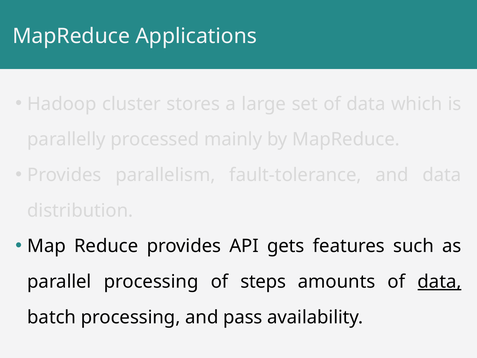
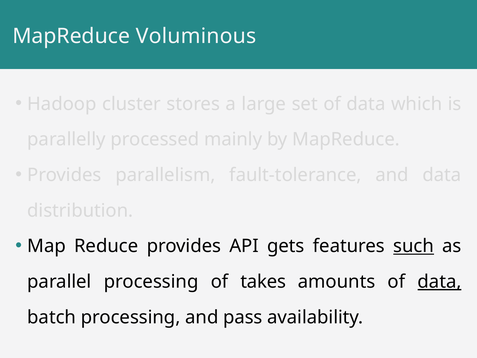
Applications: Applications -> Voluminous
such underline: none -> present
steps: steps -> takes
